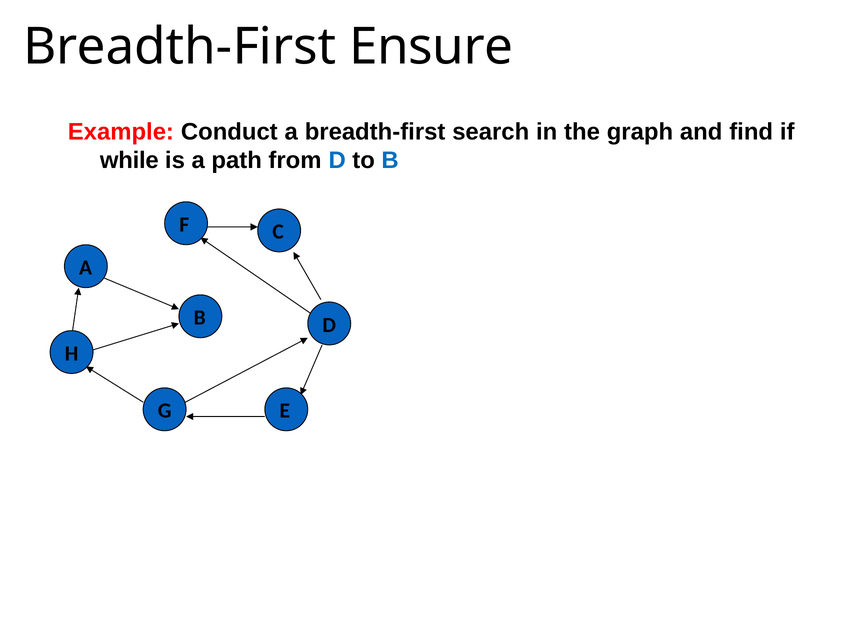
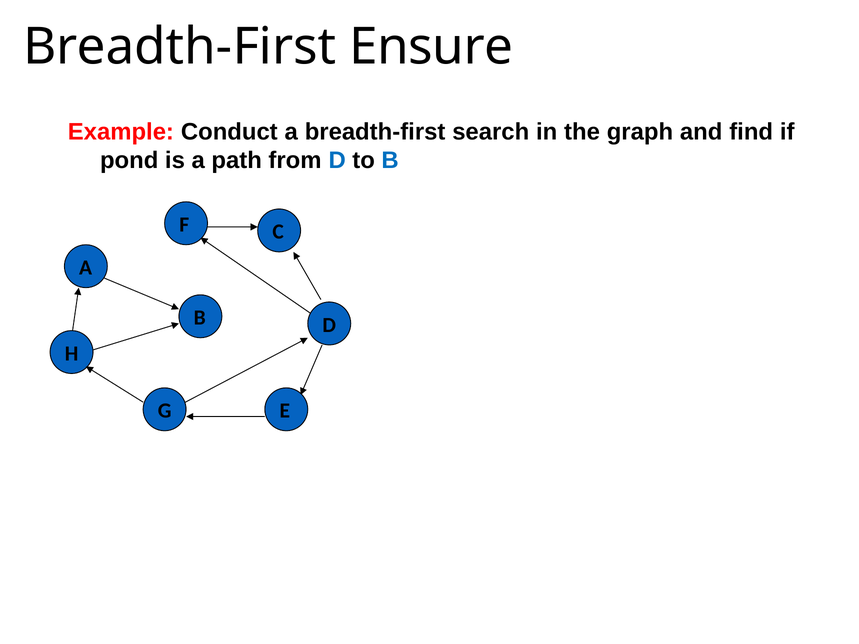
while: while -> pond
